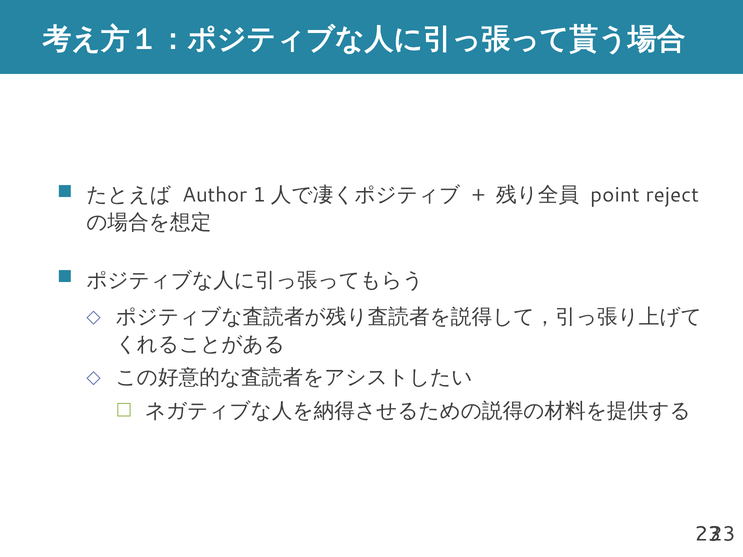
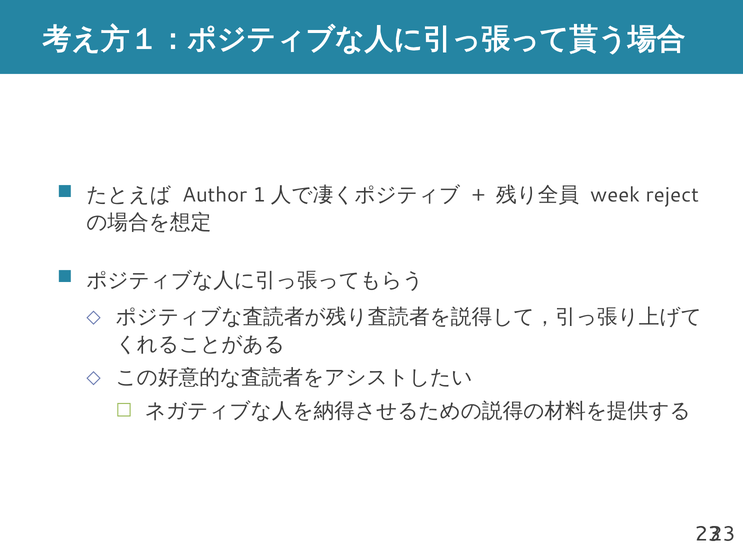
point: point -> week
